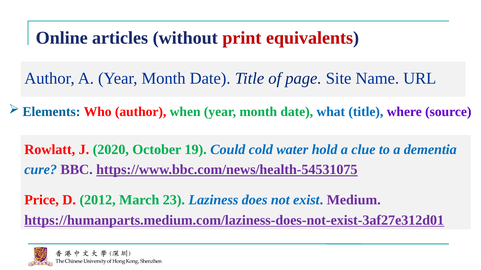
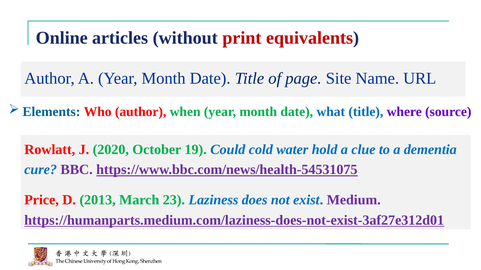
2012: 2012 -> 2013
